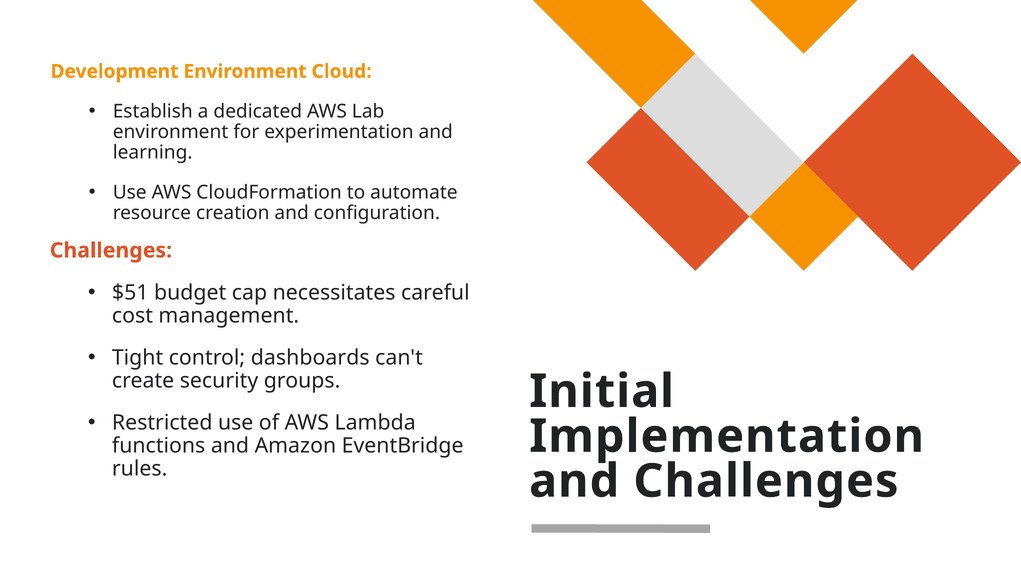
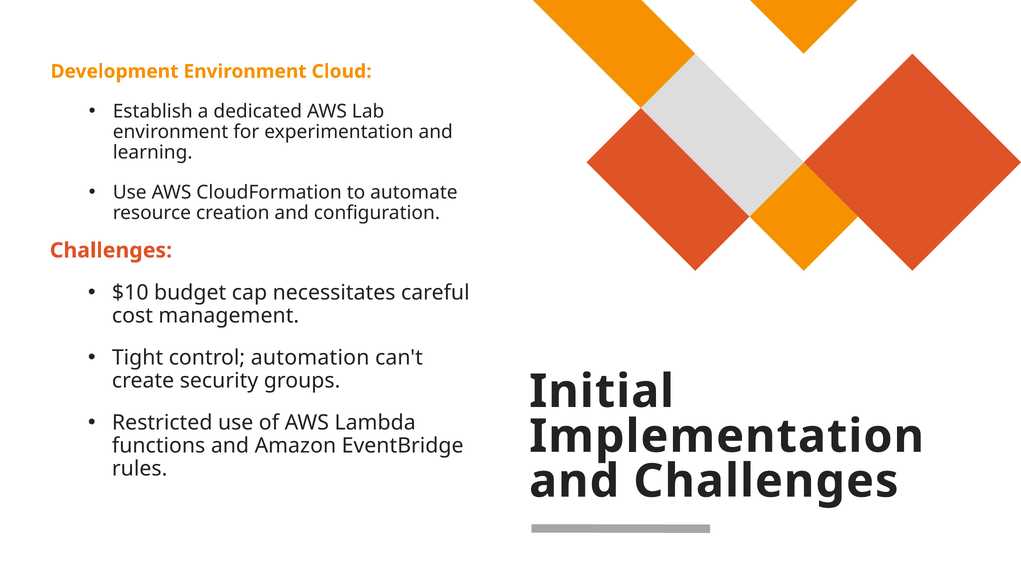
$51: $51 -> $10
dashboards: dashboards -> automation
